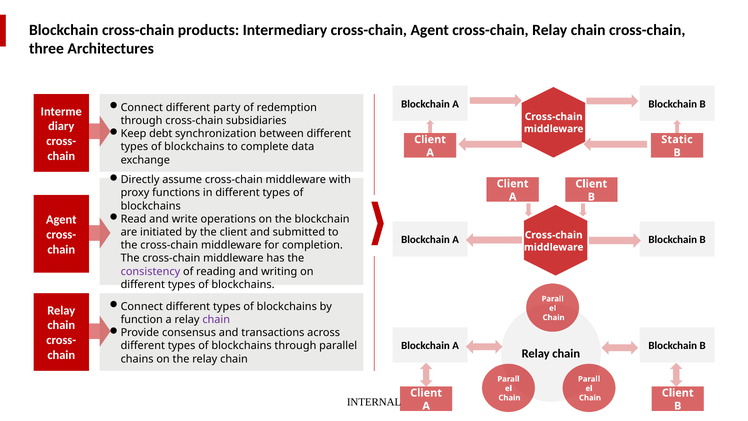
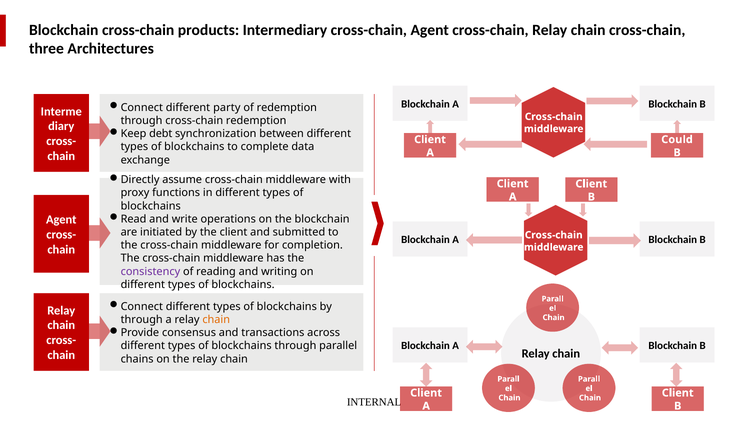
cross-chain subsidiaries: subsidiaries -> redemption
Static: Static -> Could
function at (142, 319): function -> through
chain at (216, 319) colour: purple -> orange
